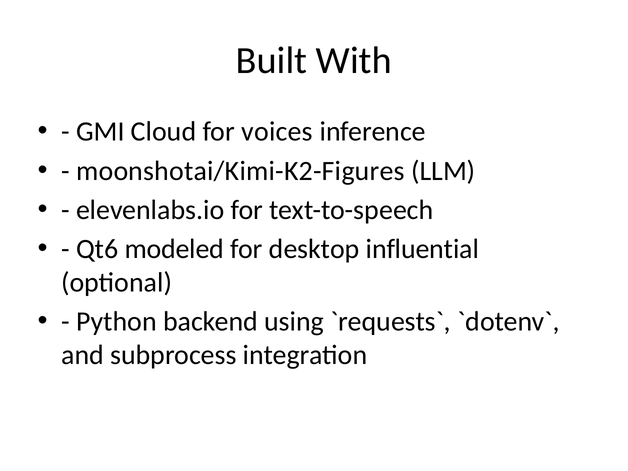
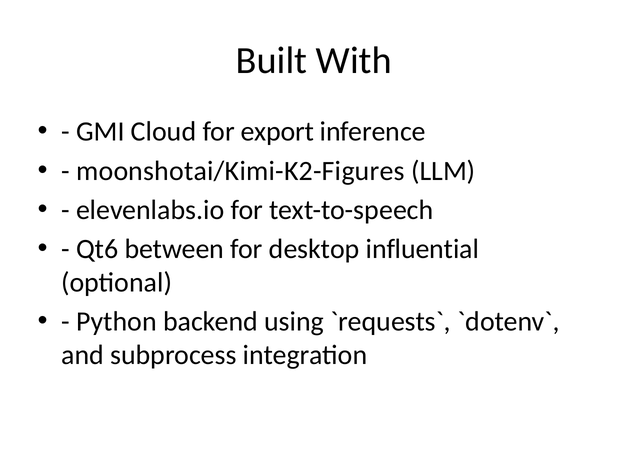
voices: voices -> export
modeled: modeled -> between
